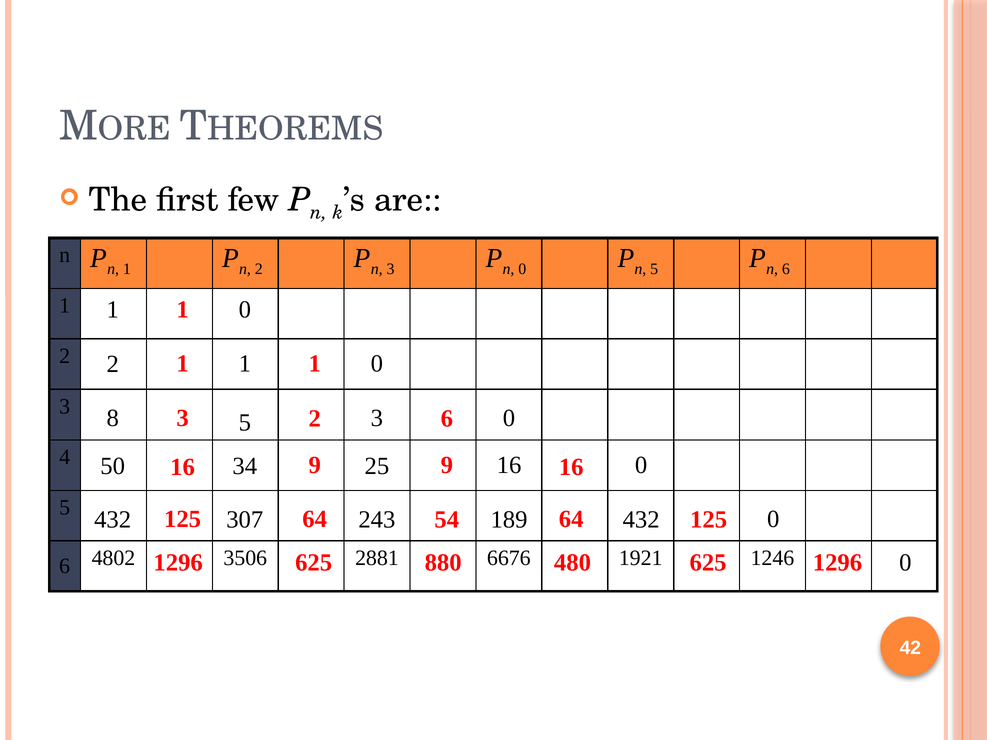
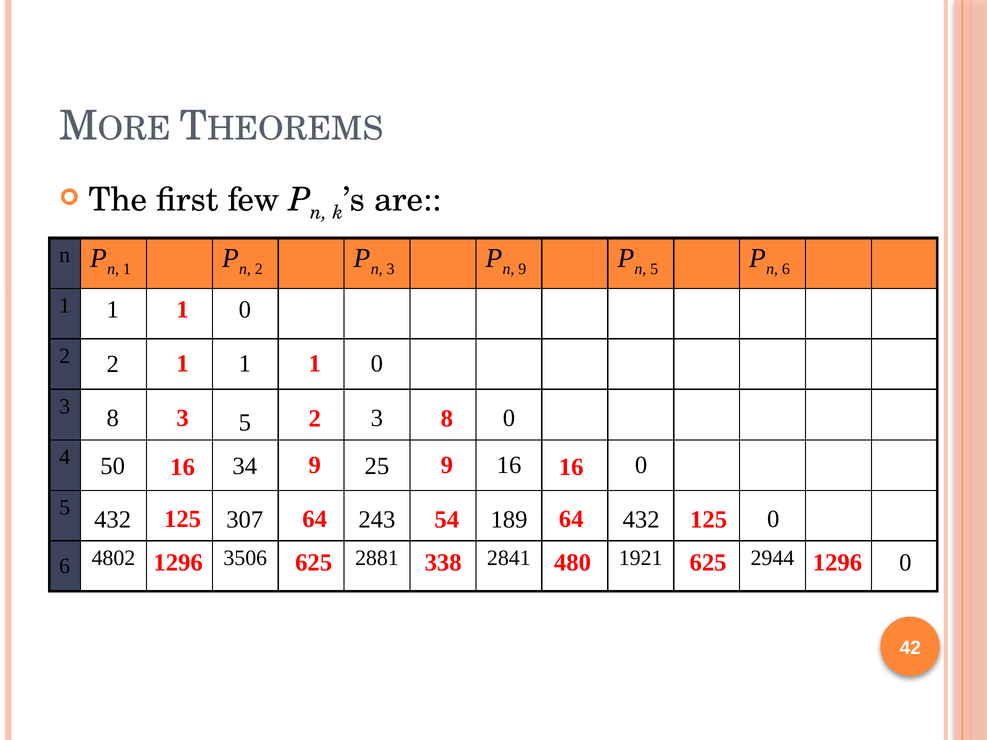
n 0: 0 -> 9
3 6: 6 -> 8
880: 880 -> 338
6676: 6676 -> 2841
1246: 1246 -> 2944
